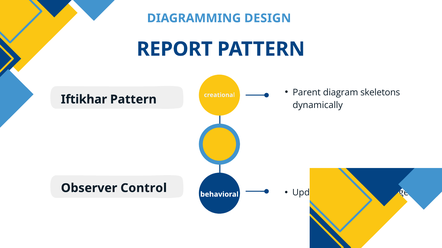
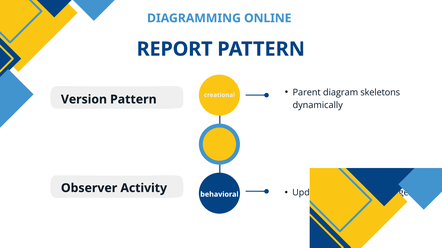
DESIGN: DESIGN -> ONLINE
Iftikhar: Iftikhar -> Version
Control: Control -> Activity
